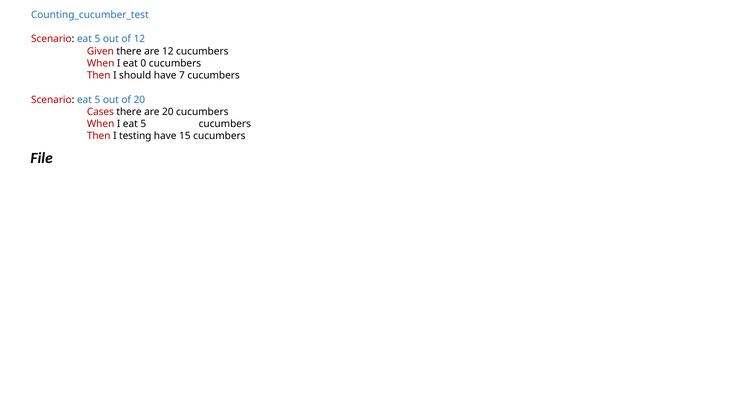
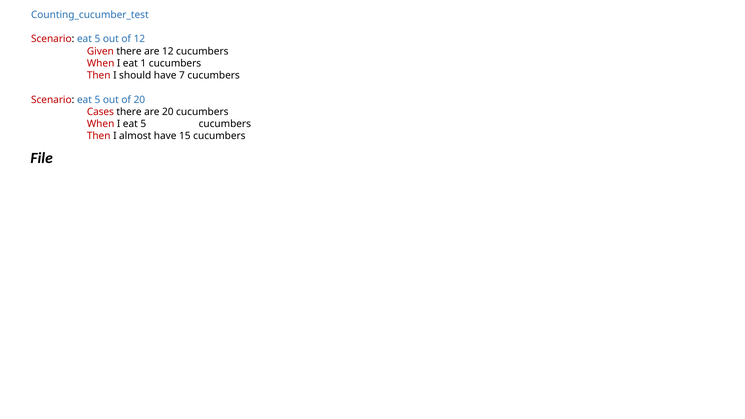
0: 0 -> 1
testing: testing -> almost
